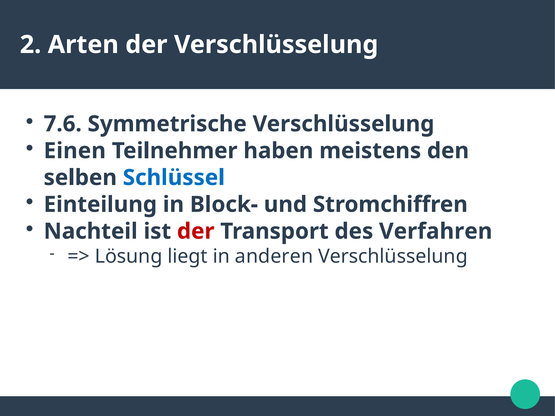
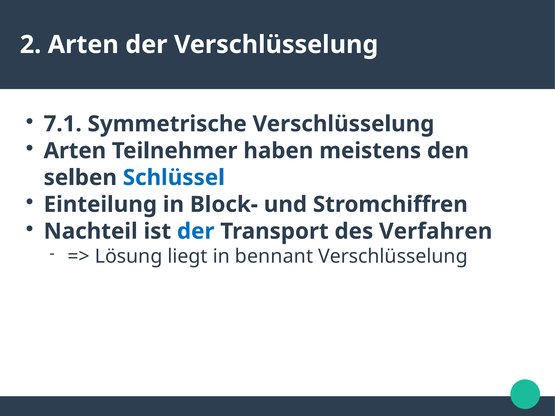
7.6: 7.6 -> 7.1
Einen at (75, 151): Einen -> Arten
der at (196, 231) colour: red -> blue
anderen: anderen -> bennant
